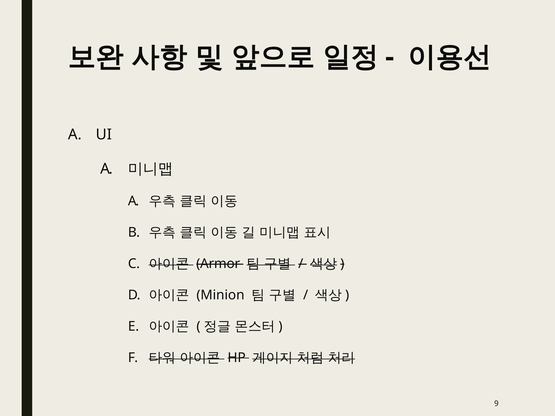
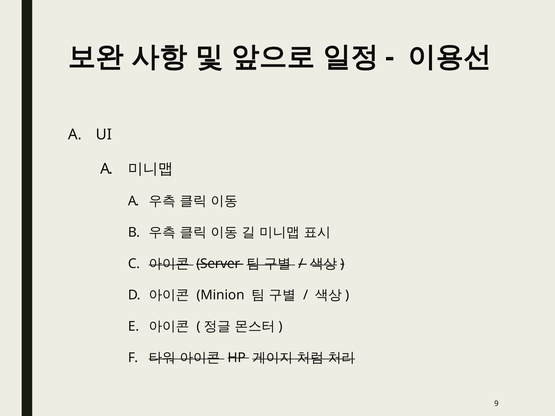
Armor: Armor -> Server
